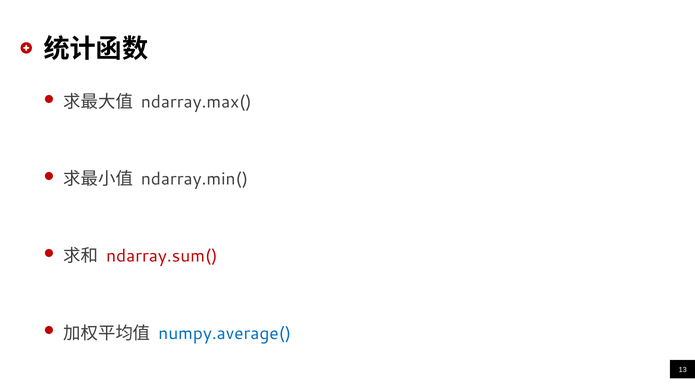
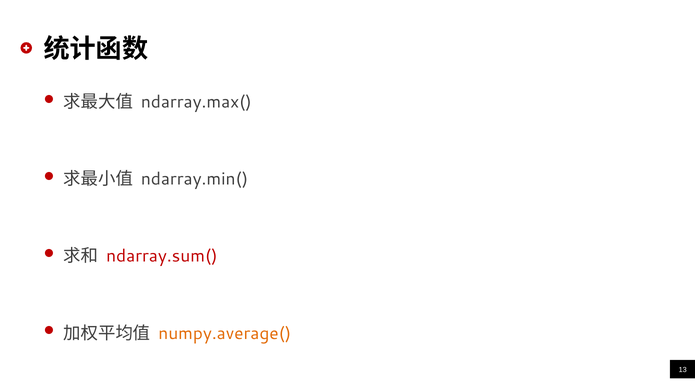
numpy.average( colour: blue -> orange
